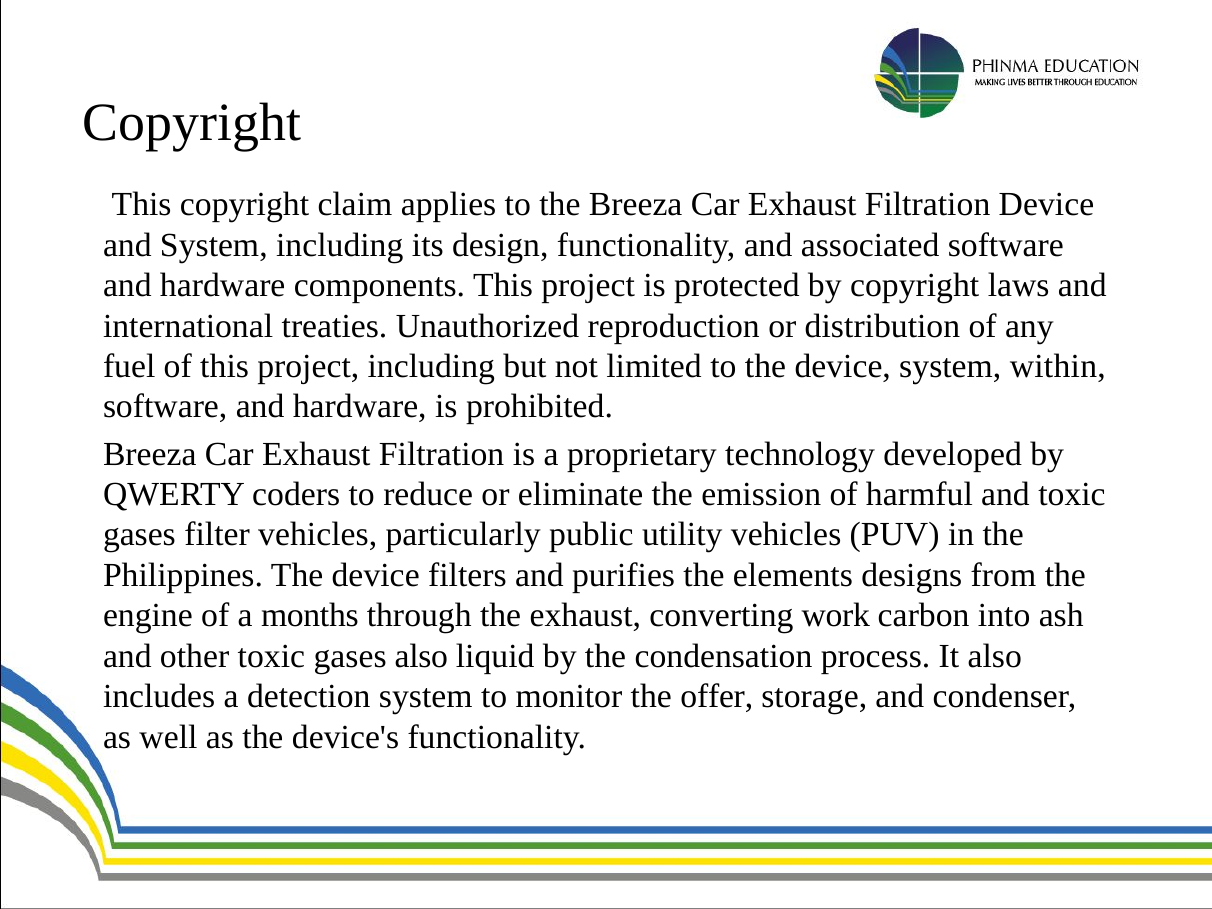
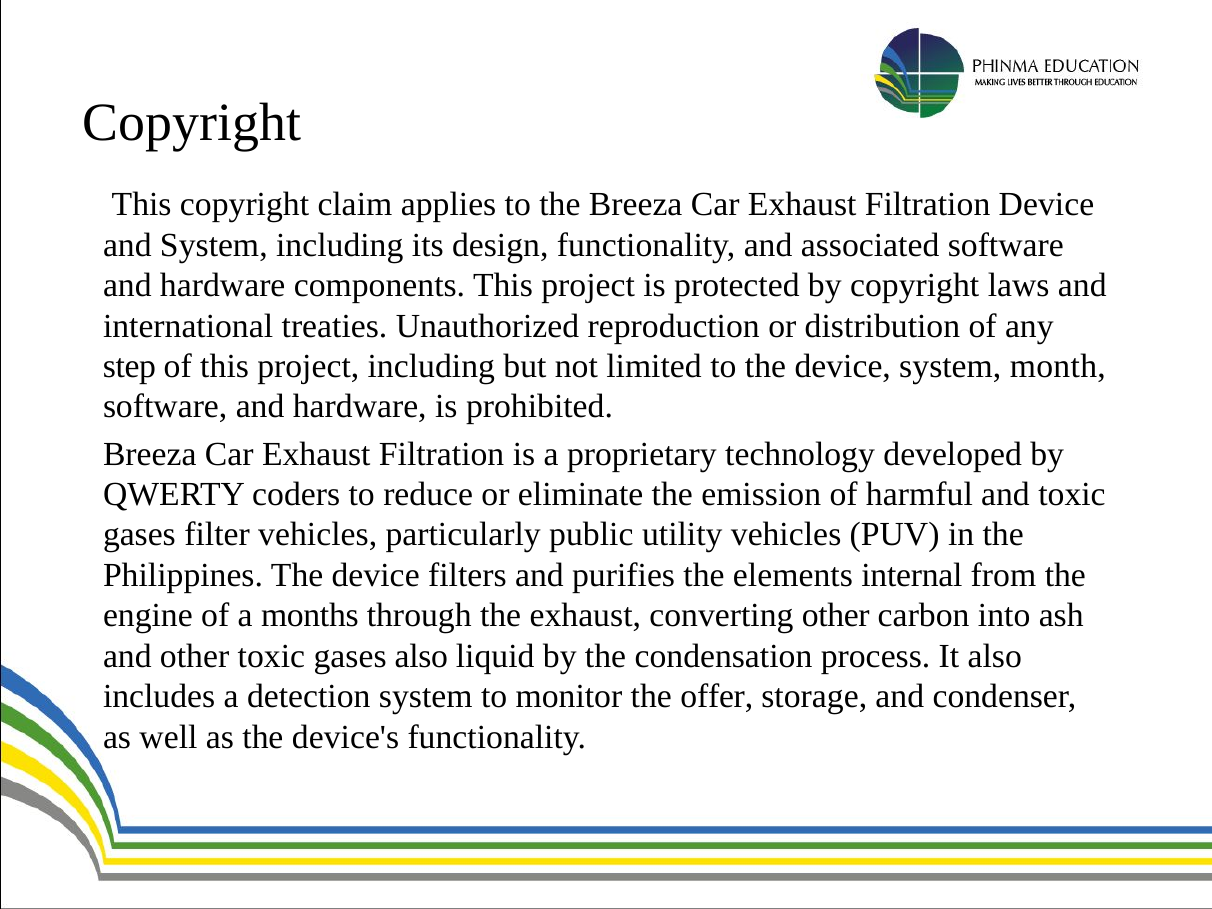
fuel: fuel -> step
within: within -> month
designs: designs -> internal
converting work: work -> other
